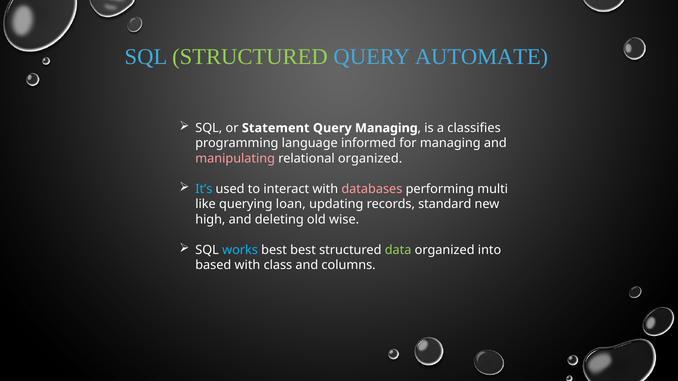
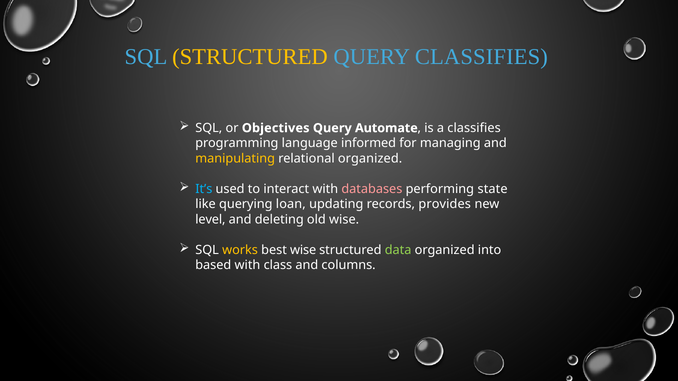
STRUCTURED at (250, 57) colour: light green -> yellow
QUERY AUTOMATE: AUTOMATE -> CLASSIFIES
Statement: Statement -> Objectives
Query Managing: Managing -> Automate
manipulating colour: pink -> yellow
multi: multi -> state
standard: standard -> provides
high: high -> level
works colour: light blue -> yellow
best best: best -> wise
